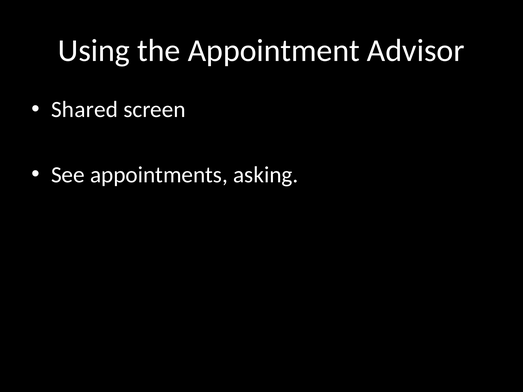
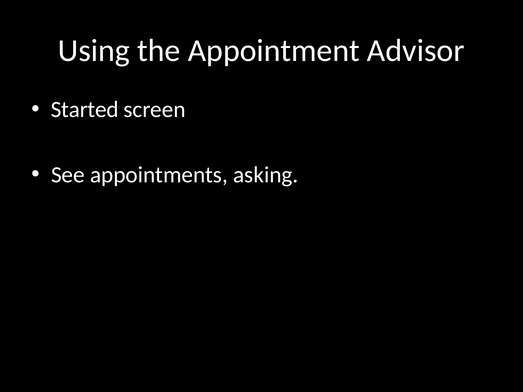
Shared: Shared -> Started
